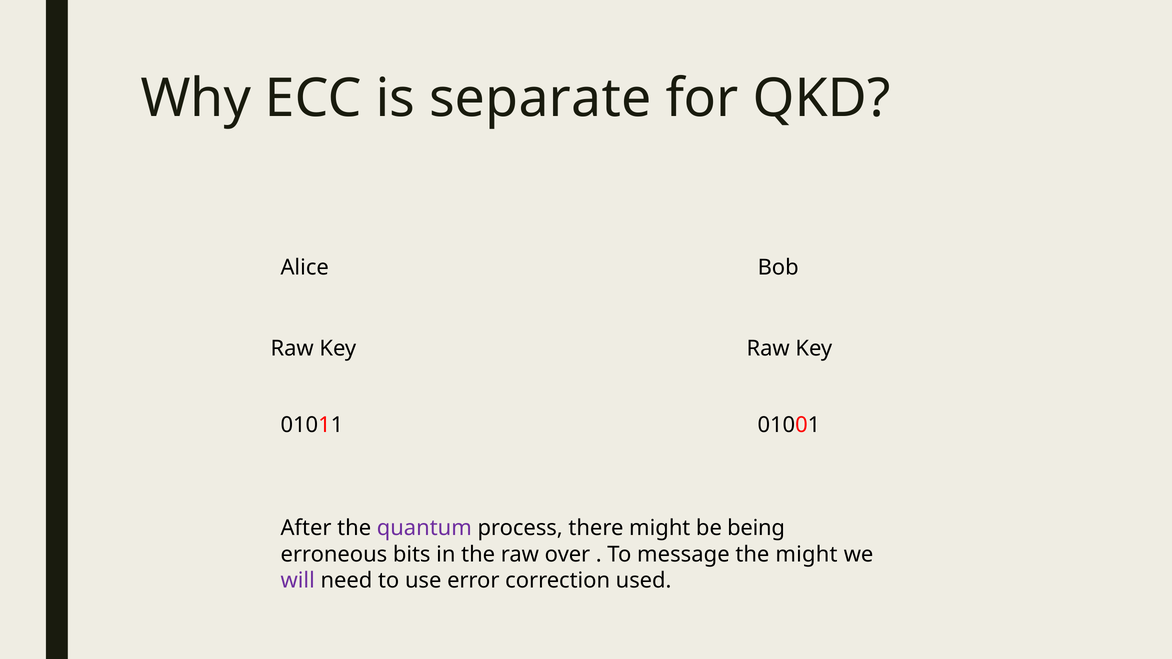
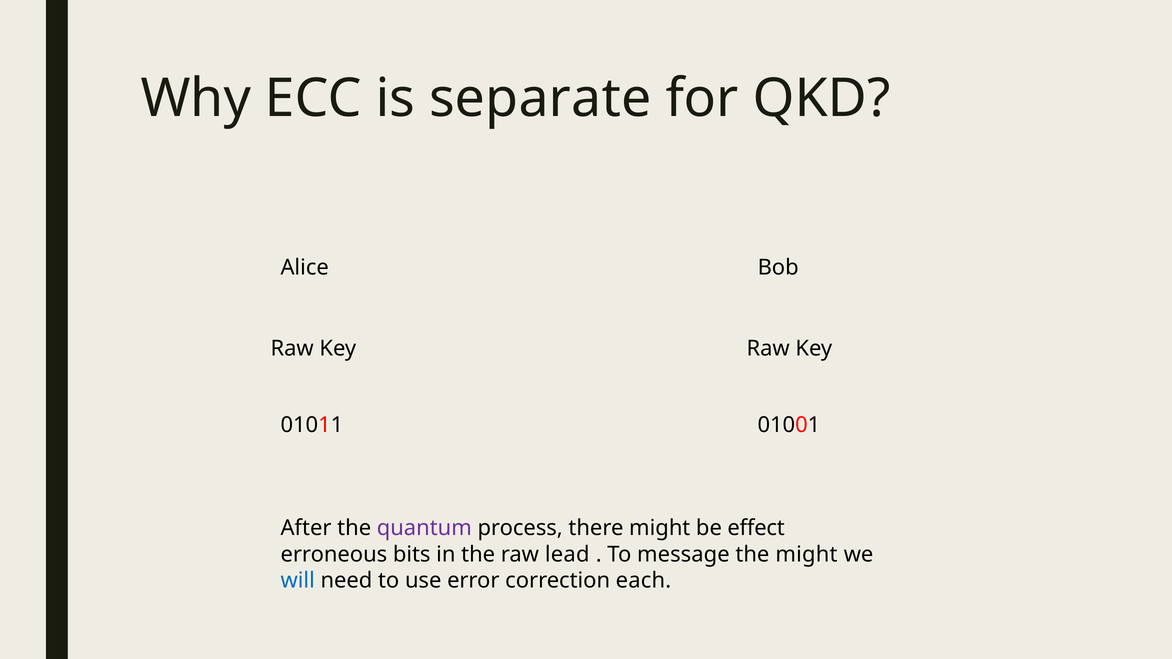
being: being -> effect
over: over -> lead
will colour: purple -> blue
used: used -> each
